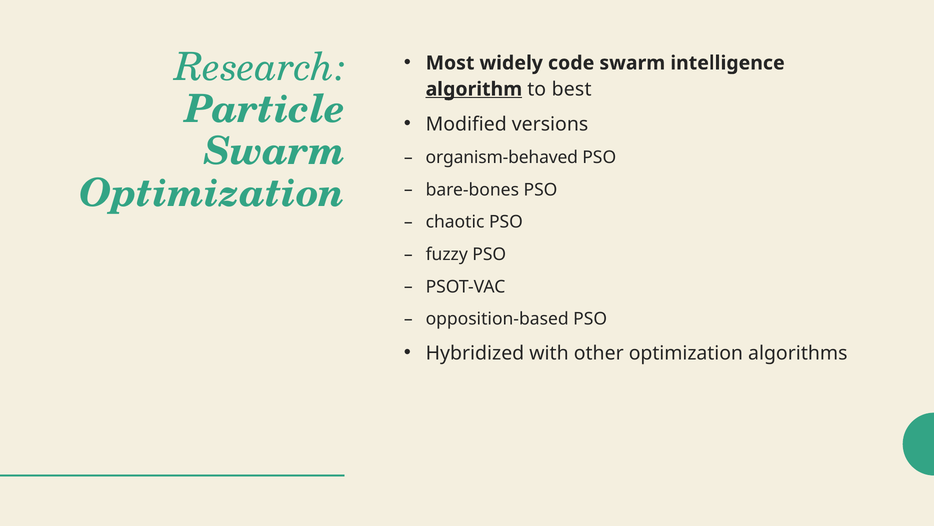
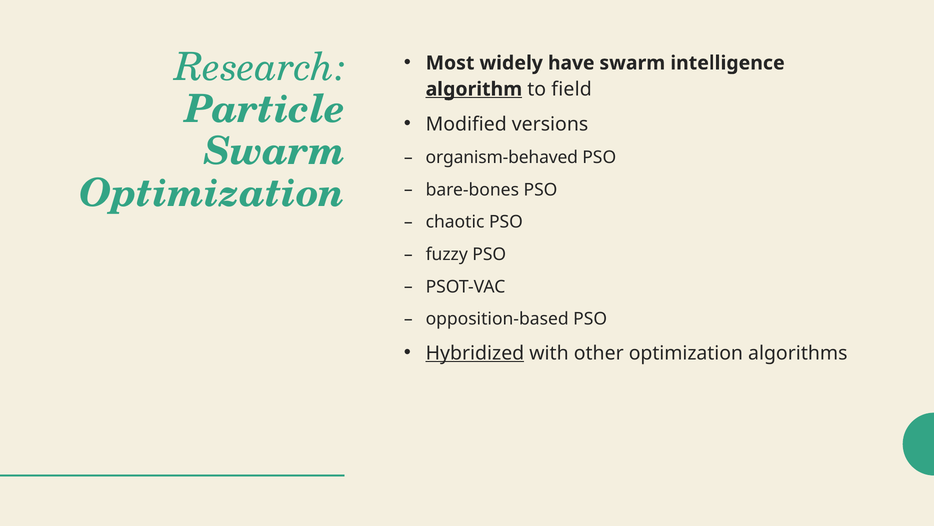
code: code -> have
best: best -> field
Hybridized underline: none -> present
